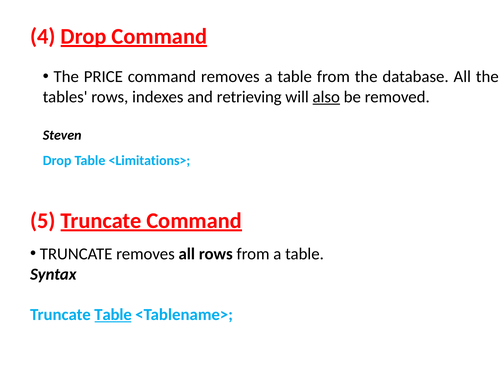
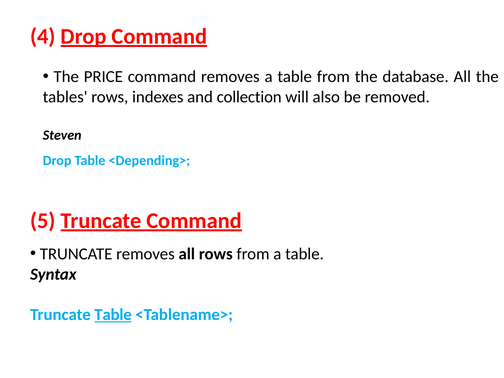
retrieving: retrieving -> collection
also underline: present -> none
<Limitations>: <Limitations> -> <Depending>
